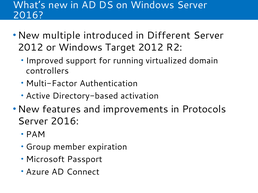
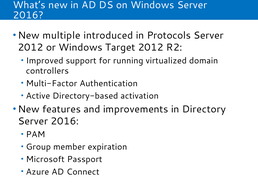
Different: Different -> Protocols
Protocols: Protocols -> Directory
